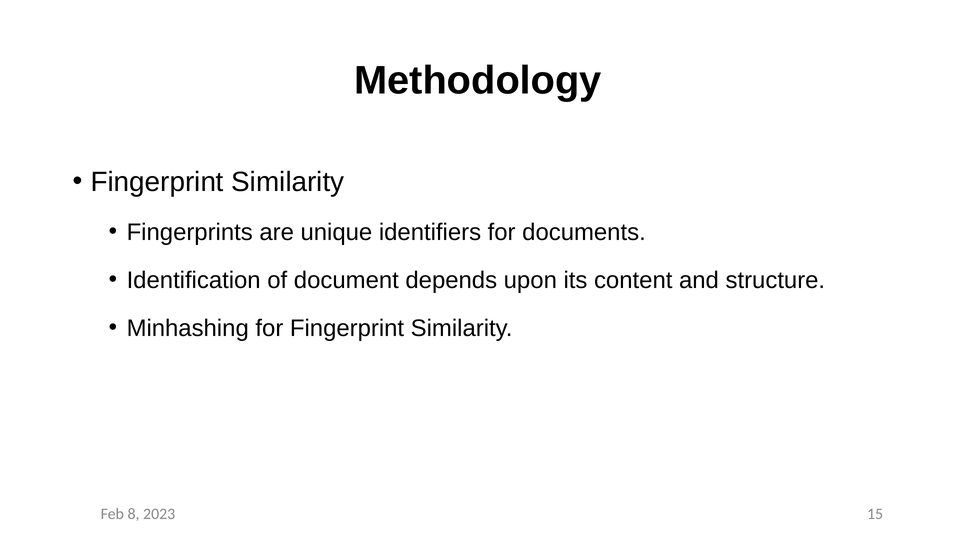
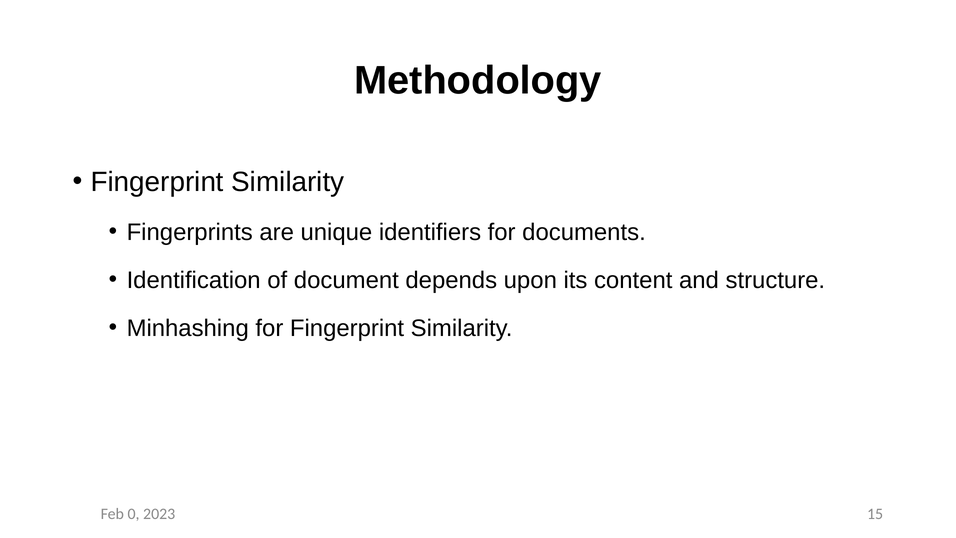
8: 8 -> 0
